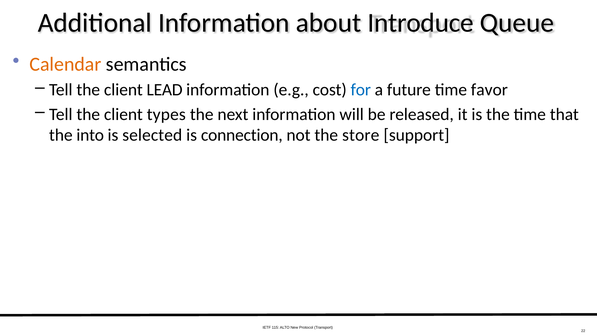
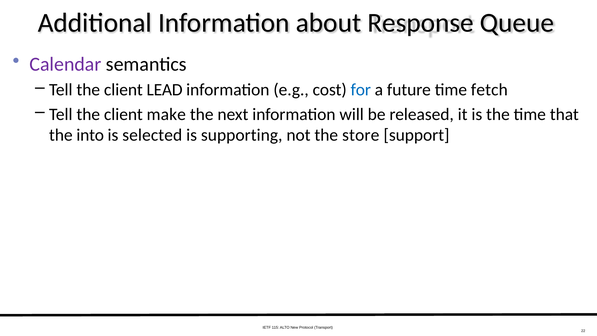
Introduce: Introduce -> Response
Calendar colour: orange -> purple
favor: favor -> fetch
types: types -> make
connection: connection -> supporting
